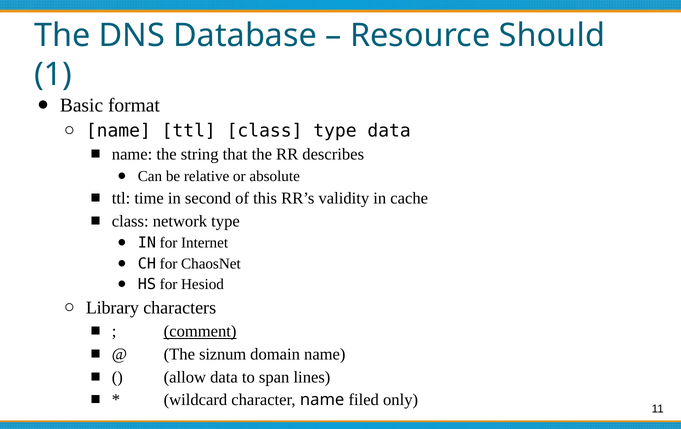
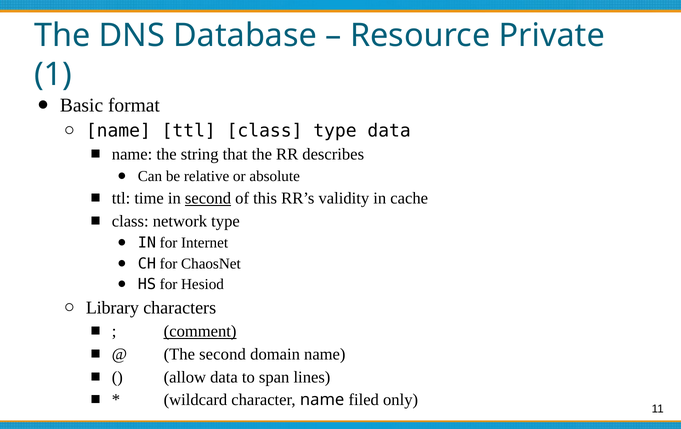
Should: Should -> Private
second at (208, 198) underline: none -> present
The siznum: siznum -> second
